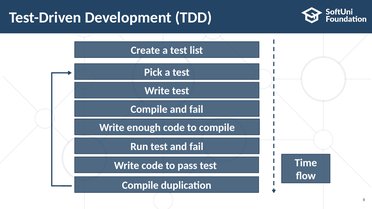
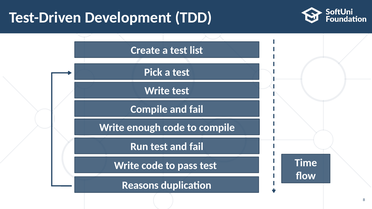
Compile at (140, 186): Compile -> Reasons
